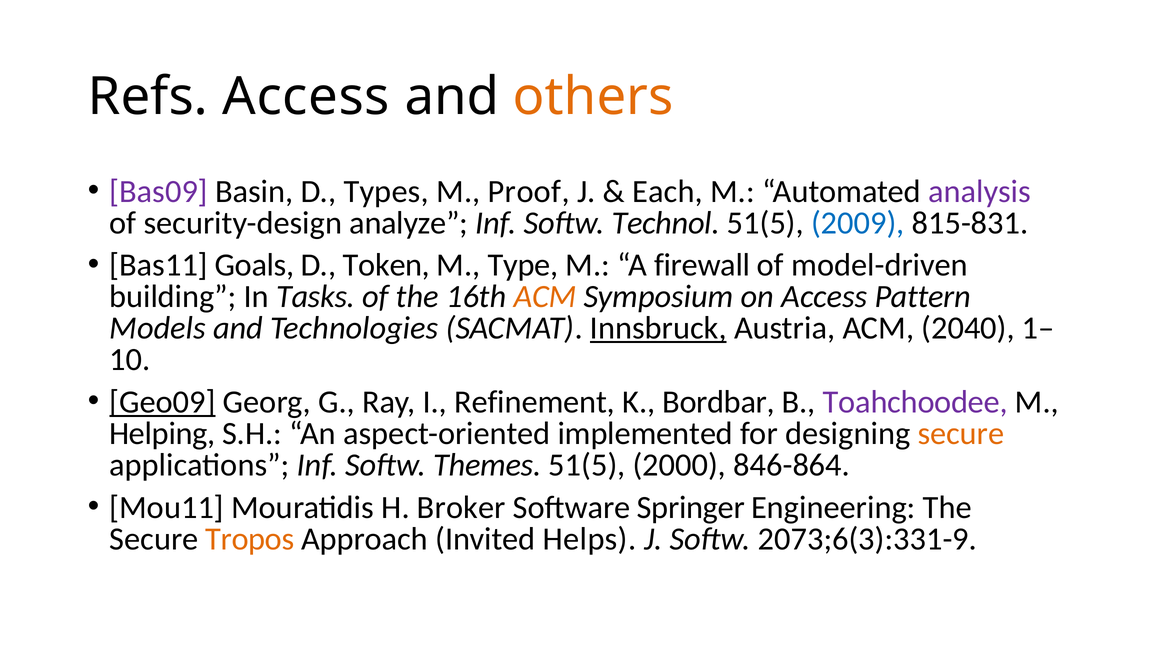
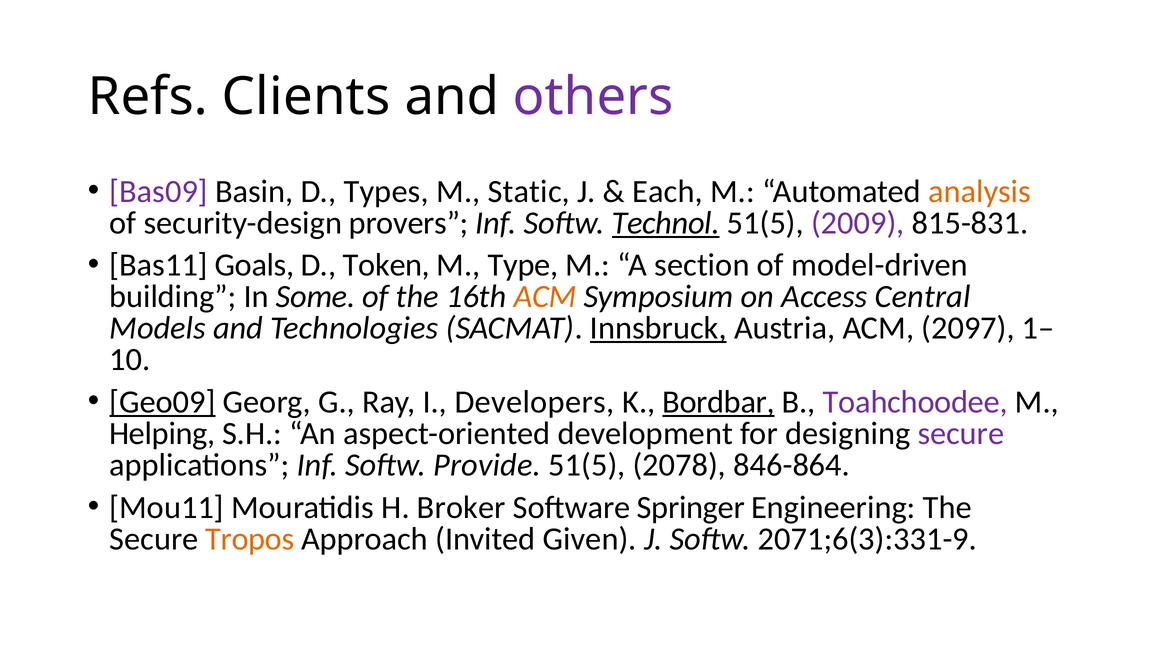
Refs Access: Access -> Clients
others colour: orange -> purple
Proof: Proof -> Static
analysis colour: purple -> orange
analyze: analyze -> provers
Technol underline: none -> present
2009 colour: blue -> purple
firewall: firewall -> section
Tasks: Tasks -> Some
Pattern: Pattern -> Central
2040: 2040 -> 2097
Refinement: Refinement -> Developers
Bordbar underline: none -> present
implemented: implemented -> development
secure at (961, 434) colour: orange -> purple
Themes: Themes -> Provide
2000: 2000 -> 2078
Helps: Helps -> Given
2073;6(3):331-9: 2073;6(3):331-9 -> 2071;6(3):331-9
